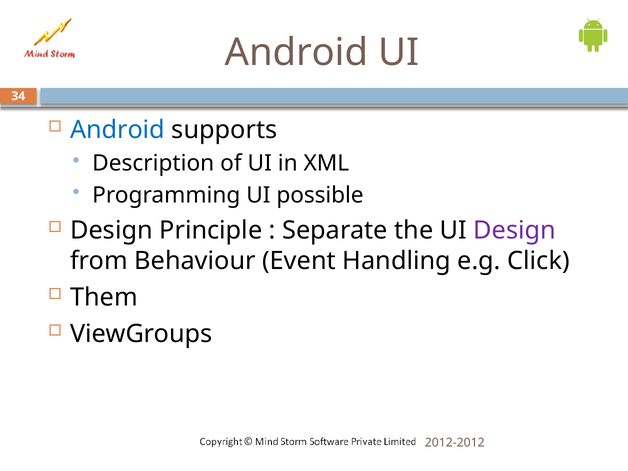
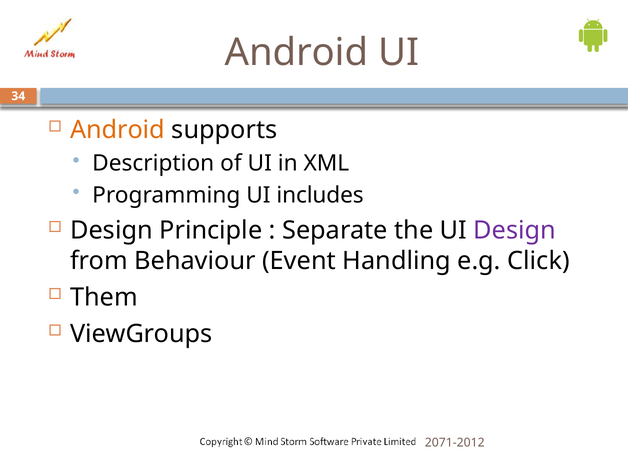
Android at (118, 130) colour: blue -> orange
possible: possible -> includes
2012-2012: 2012-2012 -> 2071-2012
